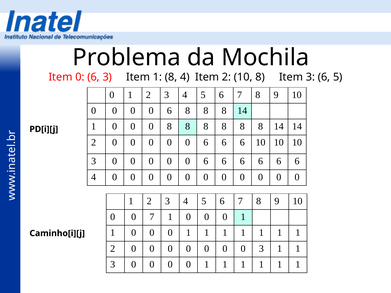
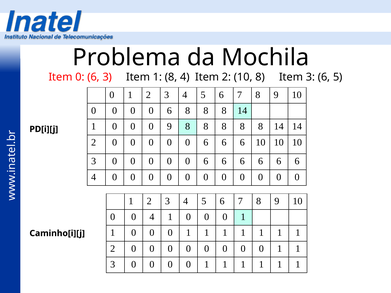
0 8: 8 -> 9
0 7: 7 -> 4
3 at (261, 249): 3 -> 0
